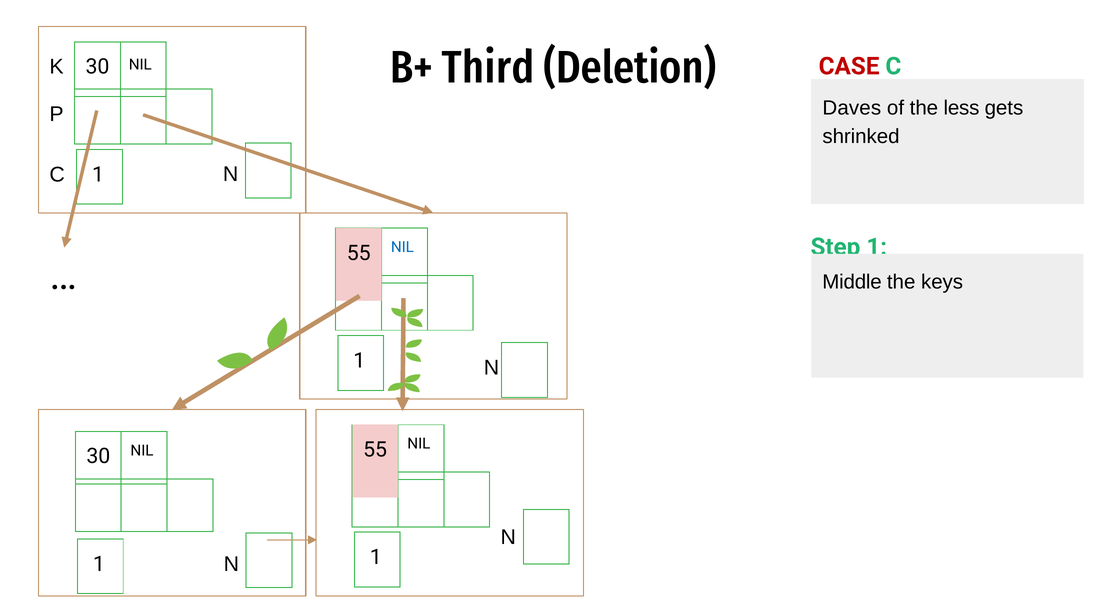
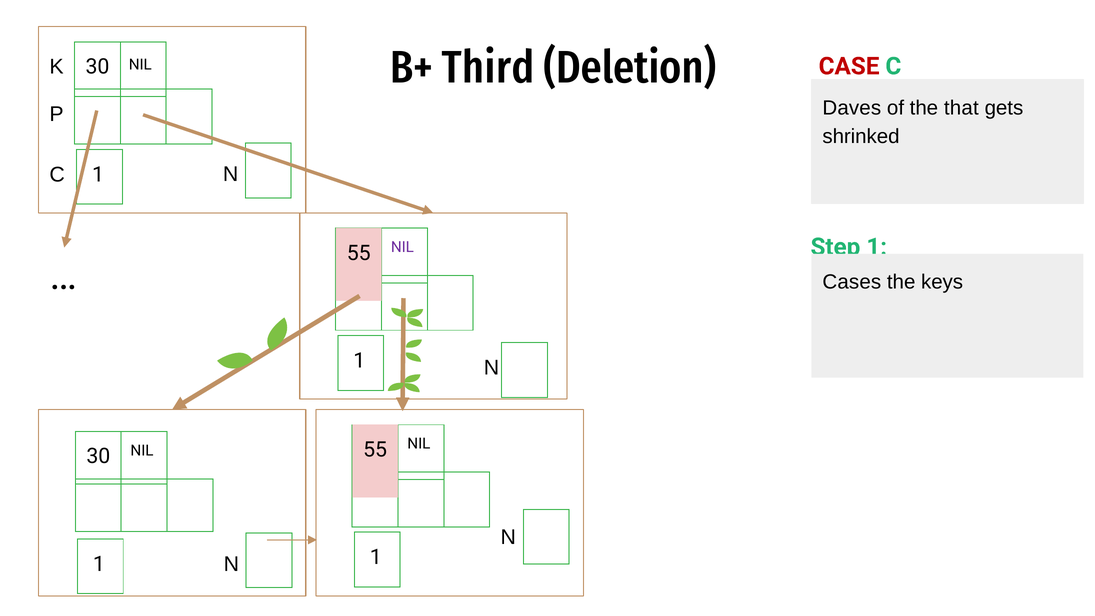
less: less -> that
NIL at (402, 247) colour: blue -> purple
Middle: Middle -> Cases
